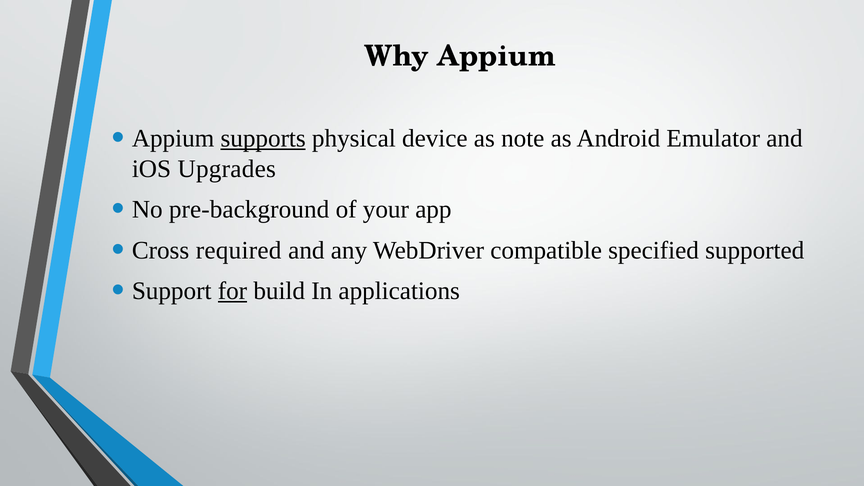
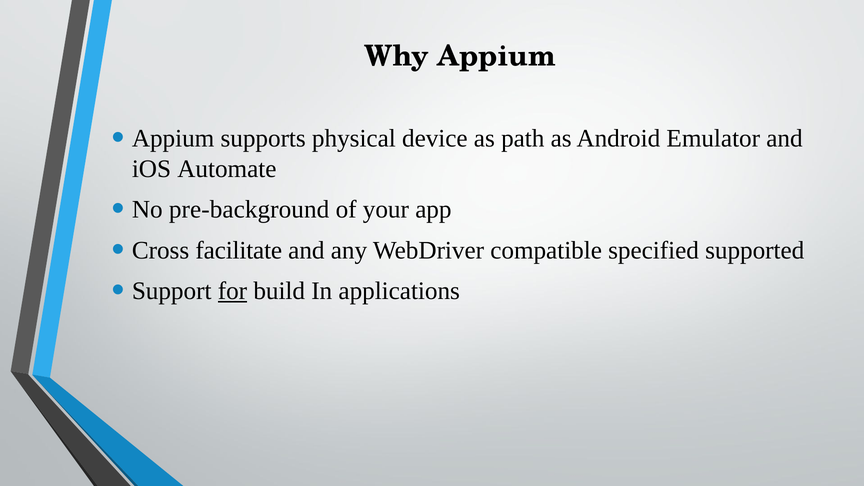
supports underline: present -> none
note: note -> path
Upgrades: Upgrades -> Automate
required: required -> facilitate
